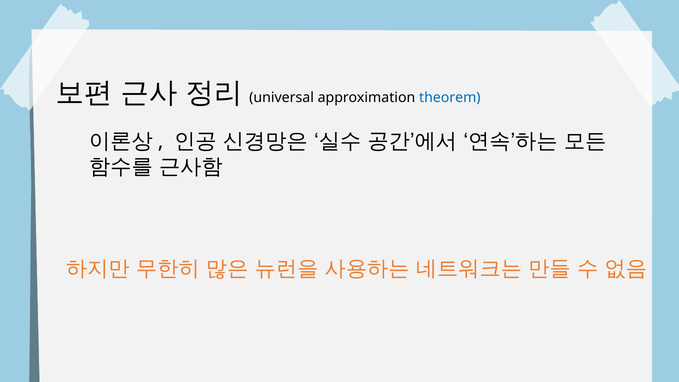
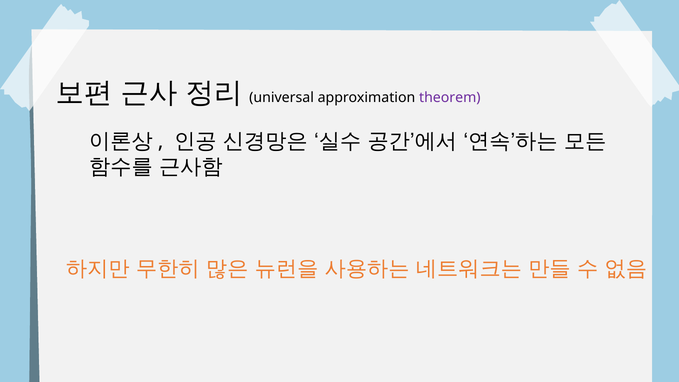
theorem colour: blue -> purple
